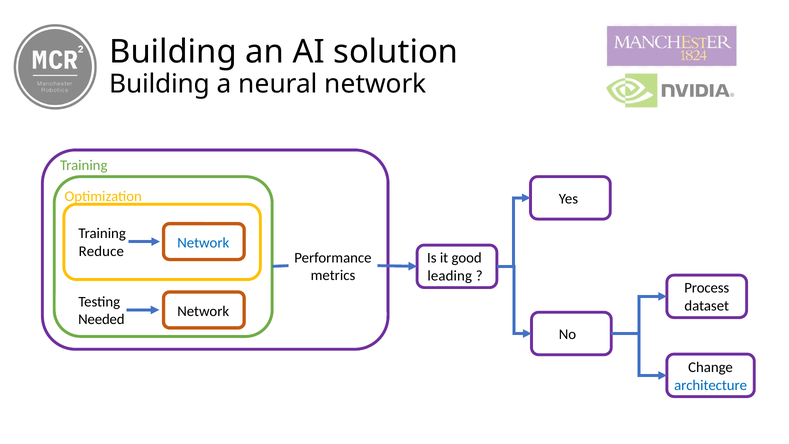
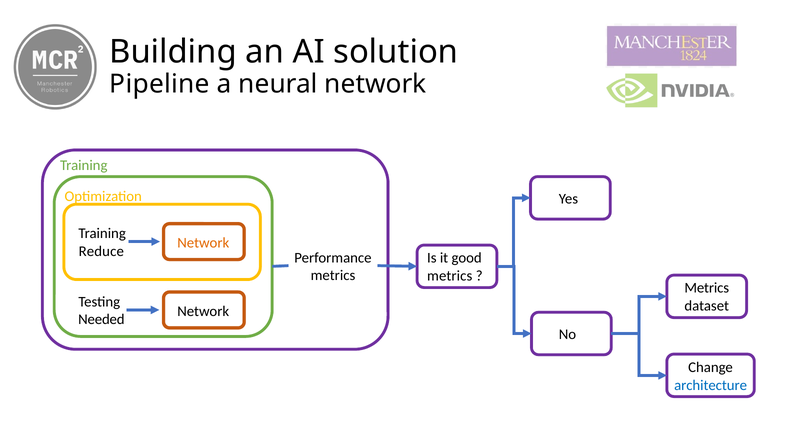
Building at (160, 84): Building -> Pipeline
Network at (203, 243) colour: blue -> orange
leading at (450, 276): leading -> metrics
Process at (707, 288): Process -> Metrics
